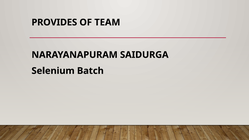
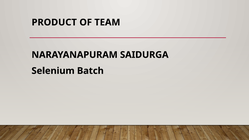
PROVIDES: PROVIDES -> PRODUCT
